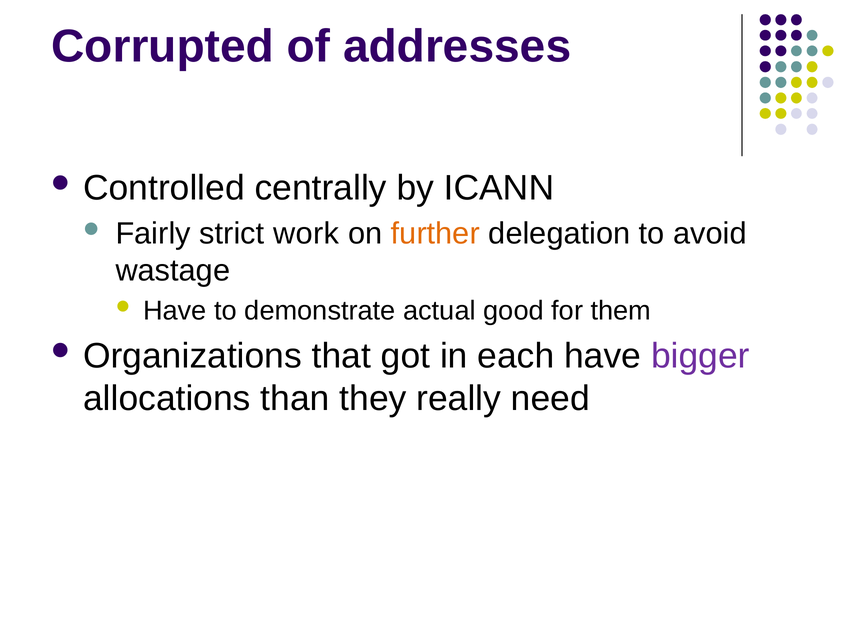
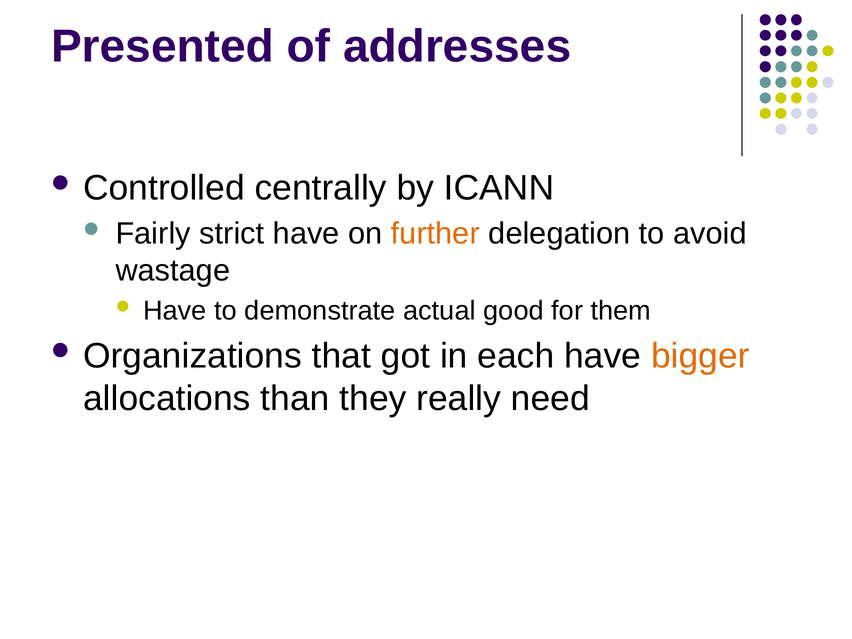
Corrupted: Corrupted -> Presented
strict work: work -> have
bigger colour: purple -> orange
